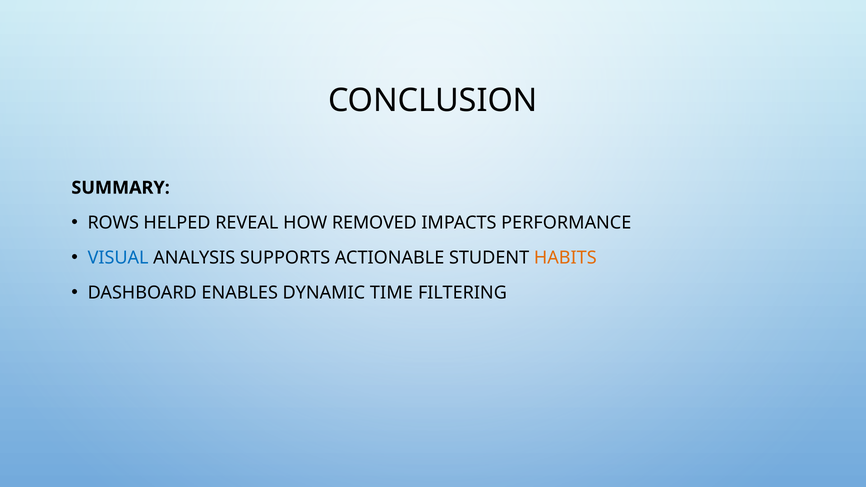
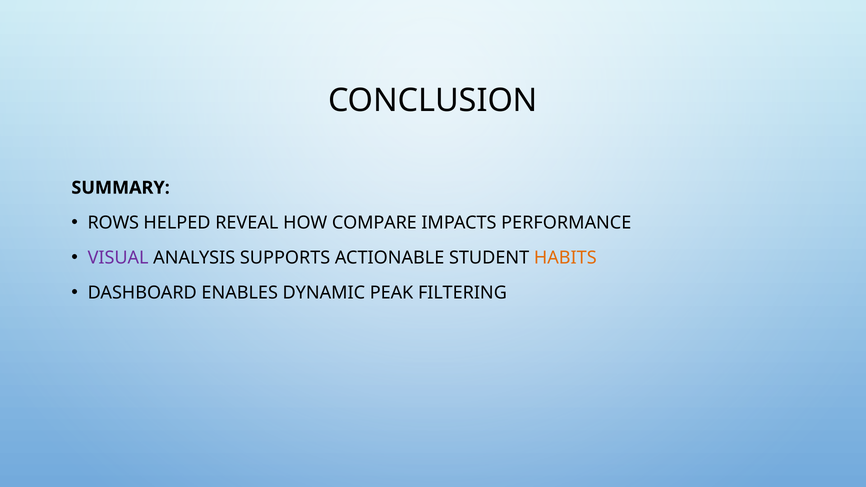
REMOVED: REMOVED -> COMPARE
VISUAL colour: blue -> purple
TIME: TIME -> PEAK
